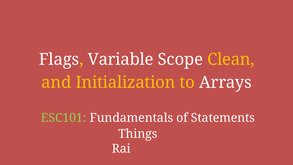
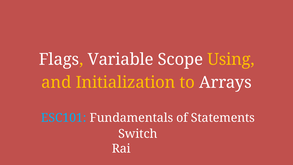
Clean: Clean -> Using
ESC101 colour: light green -> light blue
Things: Things -> Switch
